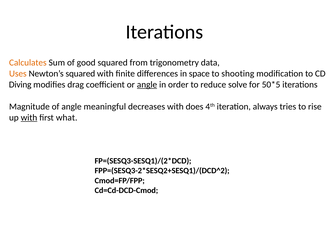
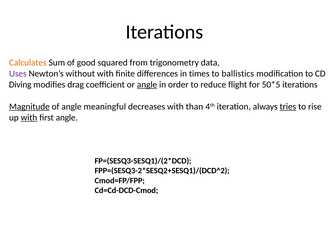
Uses colour: orange -> purple
Newton’s squared: squared -> without
space: space -> times
shooting: shooting -> ballistics
solve: solve -> flight
Magnitude underline: none -> present
does: does -> than
tries underline: none -> present
first what: what -> angle
